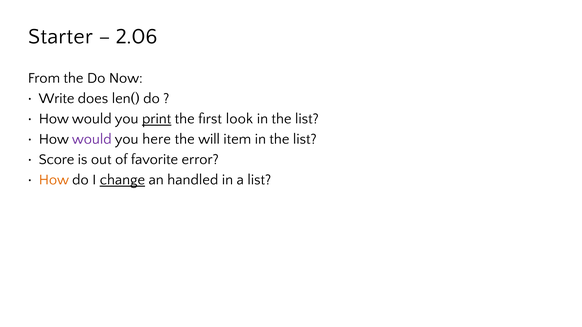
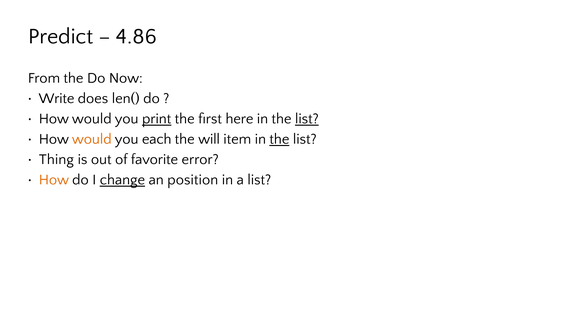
Starter: Starter -> Predict
2.06: 2.06 -> 4.86
look: look -> here
list at (307, 119) underline: none -> present
would at (92, 139) colour: purple -> orange
here: here -> each
the at (279, 139) underline: none -> present
Score: Score -> Thing
handled: handled -> position
